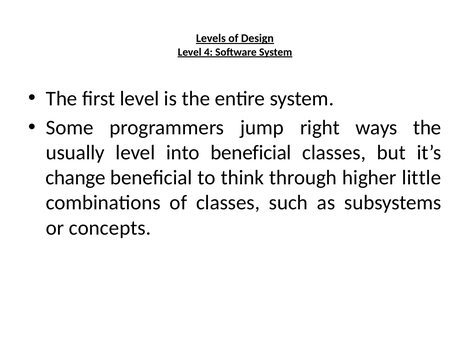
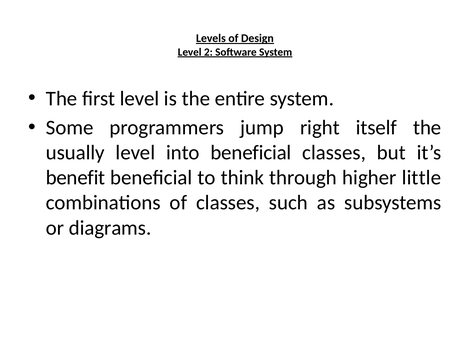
4: 4 -> 2
ways: ways -> itself
change: change -> benefit
concepts: concepts -> diagrams
